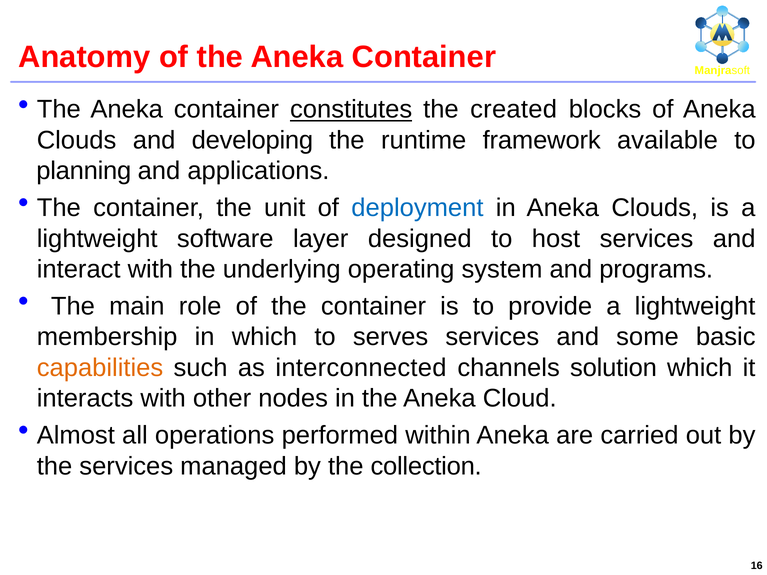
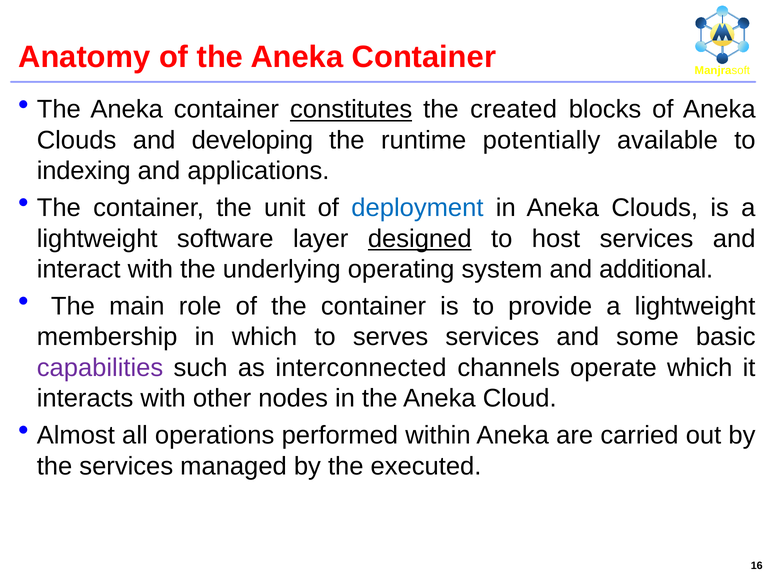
framework: framework -> potentially
planning: planning -> indexing
designed underline: none -> present
programs: programs -> additional
capabilities colour: orange -> purple
solution: solution -> operate
collection: collection -> executed
